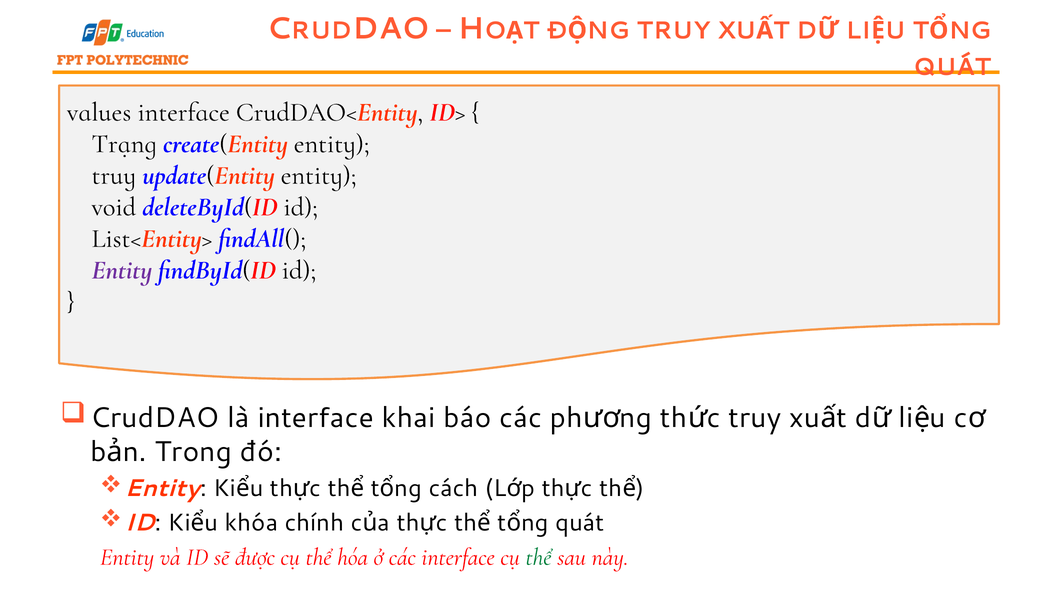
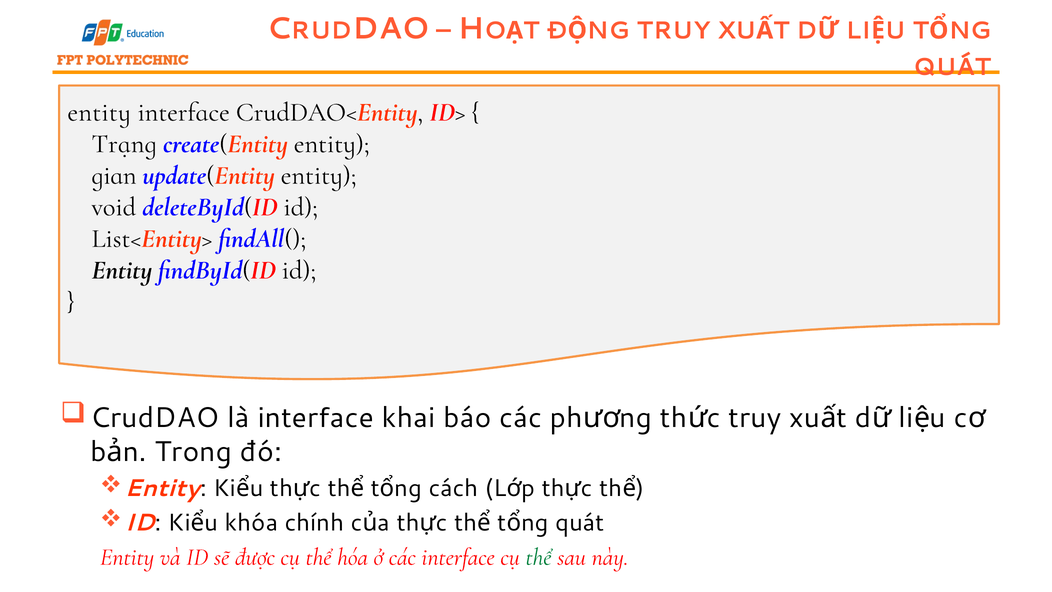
values at (99, 112): values -> entity
truy at (114, 175): truy -> gian
Entity at (122, 270) colour: purple -> black
